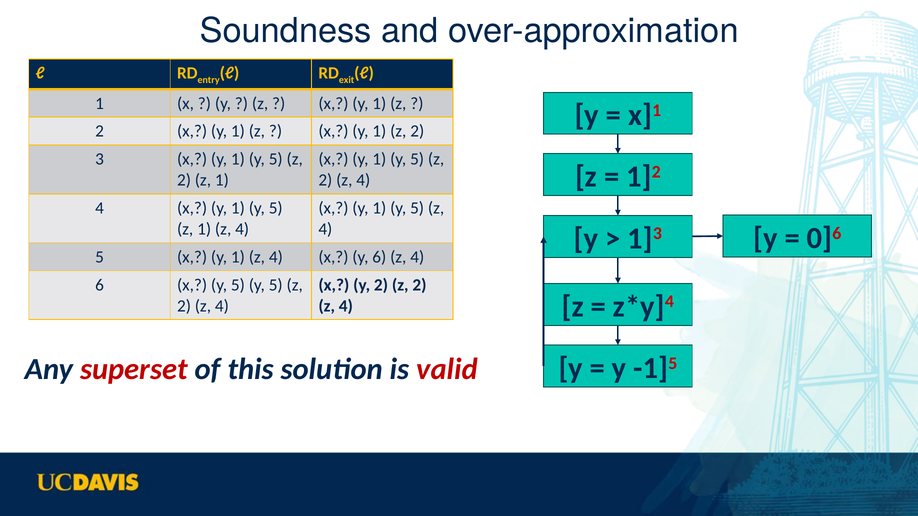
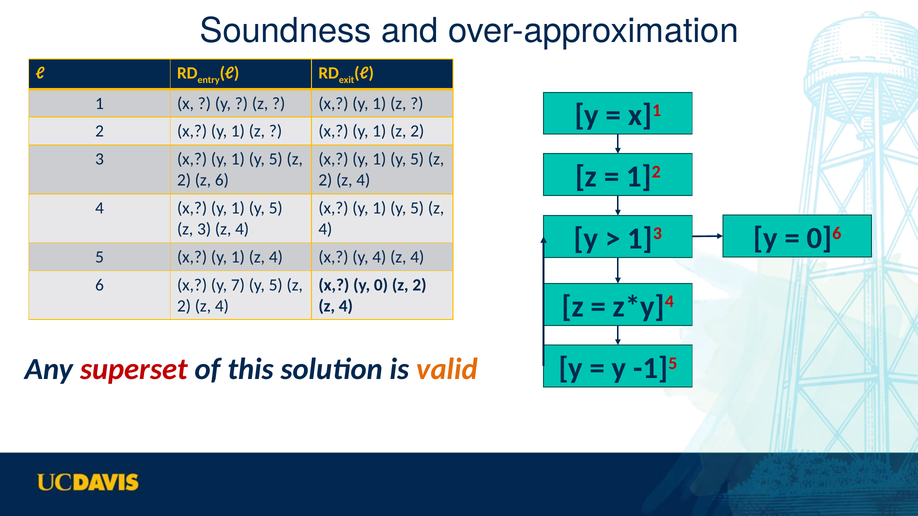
2 z 1: 1 -> 6
1 at (204, 229): 1 -> 3
y 6: 6 -> 4
x y 5: 5 -> 7
y 2: 2 -> 0
valid colour: red -> orange
